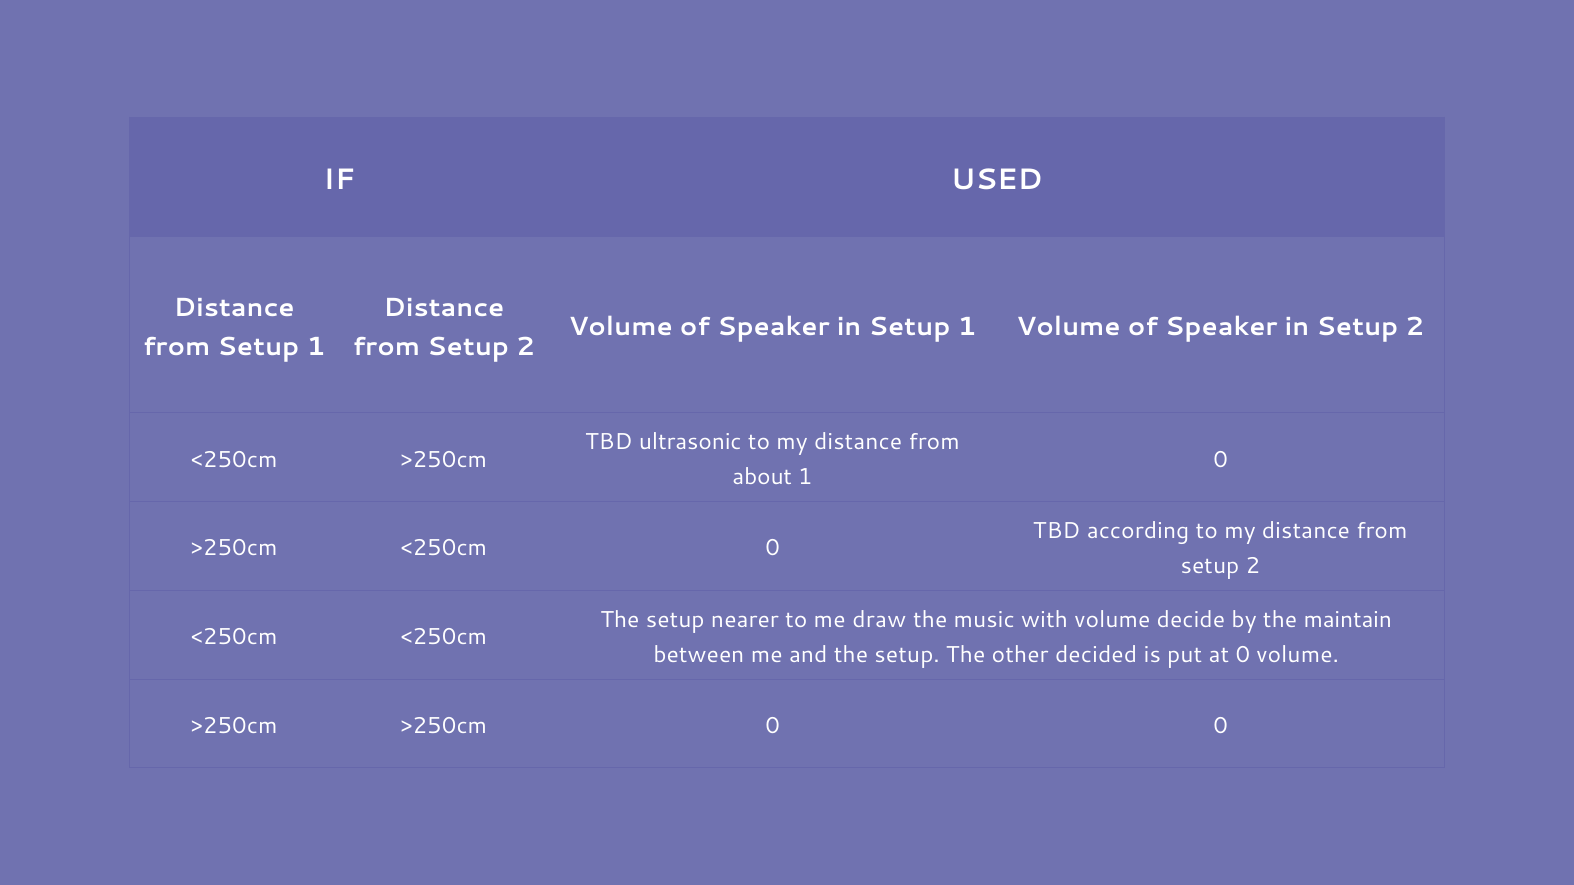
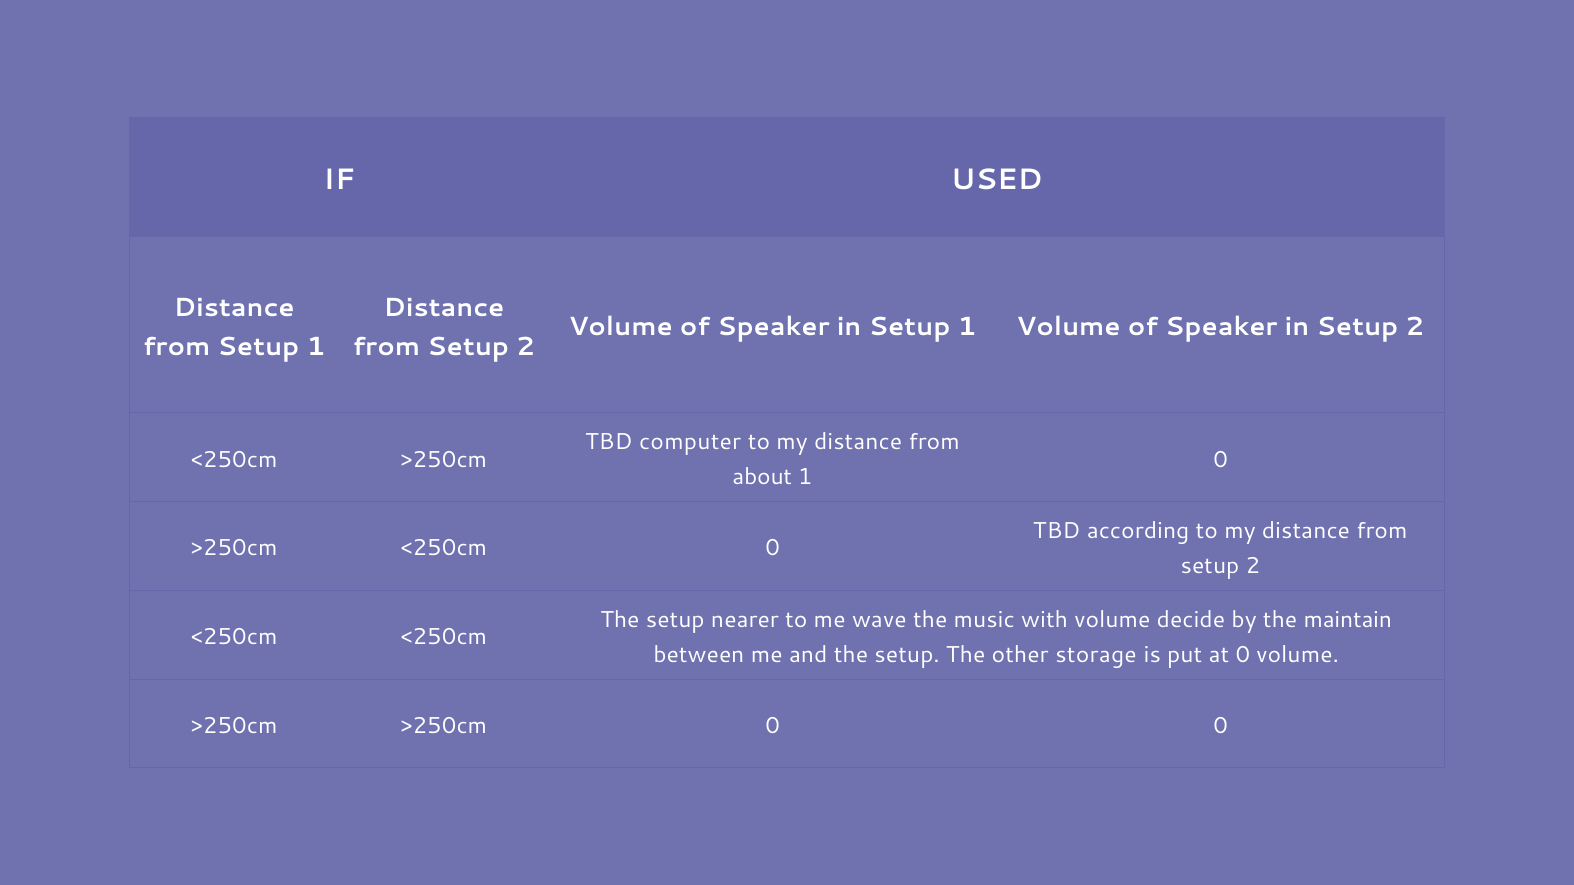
ultrasonic: ultrasonic -> computer
draw: draw -> wave
decided: decided -> storage
